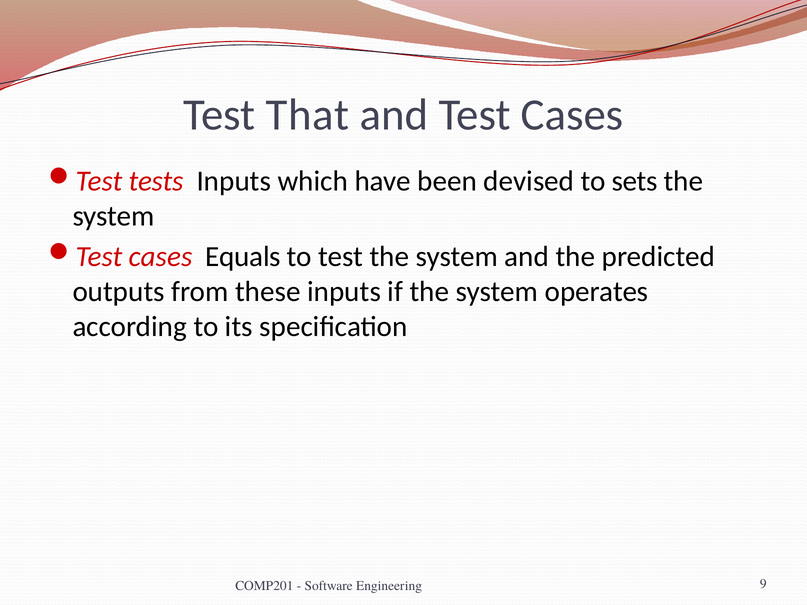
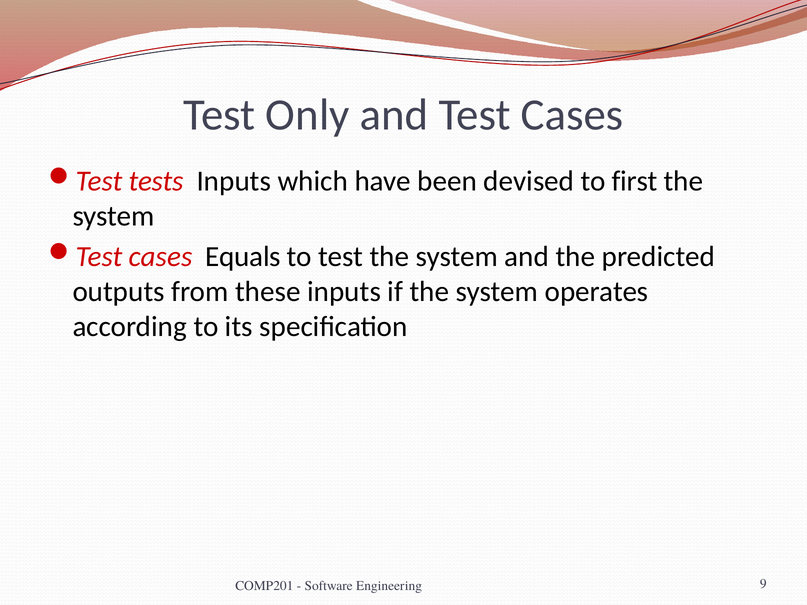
That: That -> Only
sets: sets -> first
